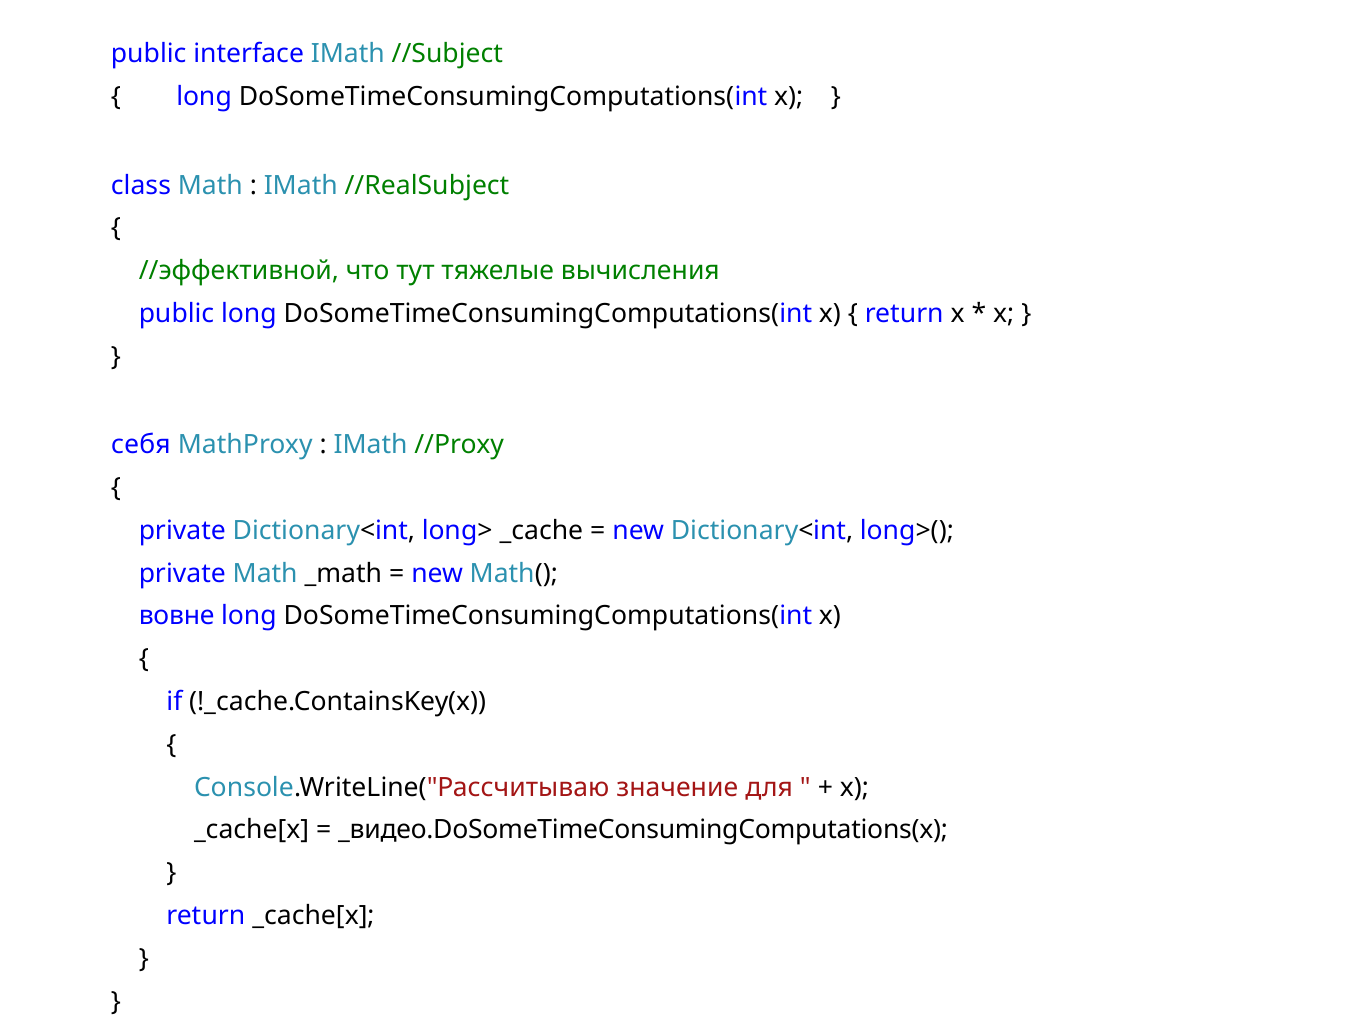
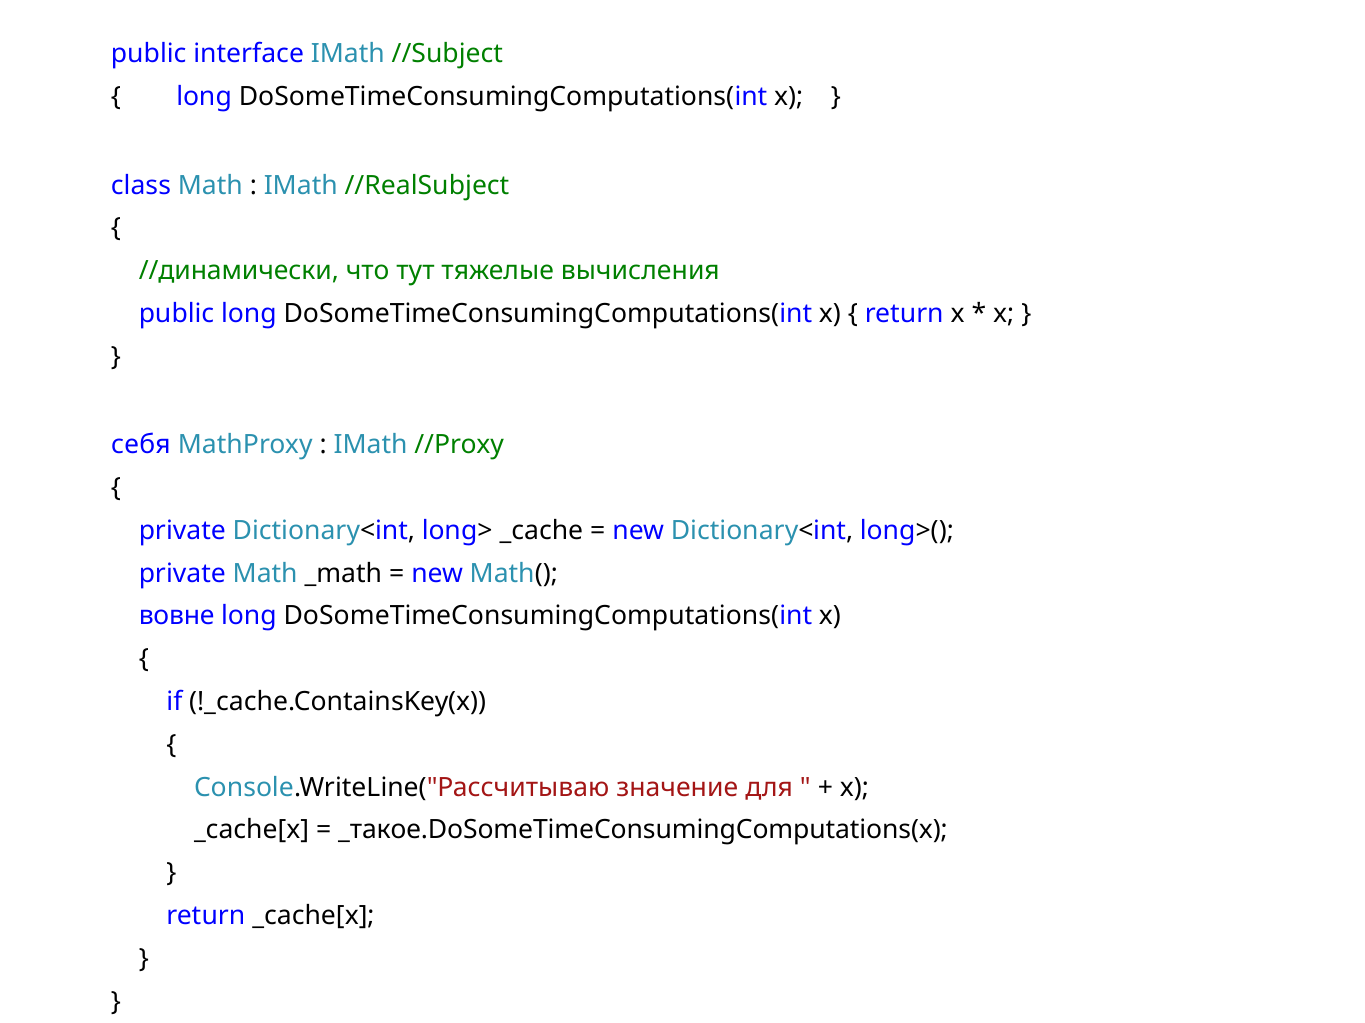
//эффективной: //эффективной -> //динамически
_видео.DoSomeTimeConsumingComputations(x: _видео.DoSomeTimeConsumingComputations(x -> _такое.DoSomeTimeConsumingComputations(x
